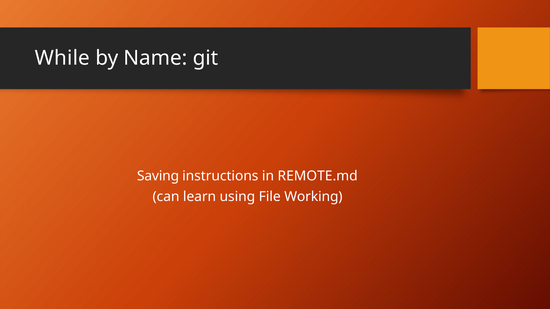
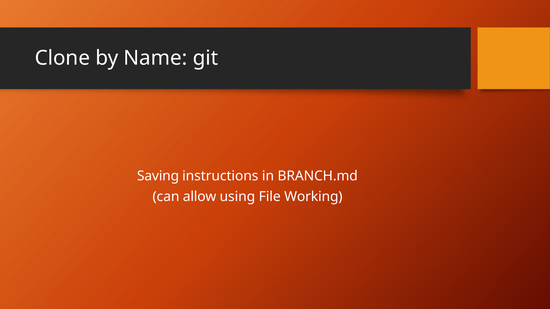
While: While -> Clone
REMOTE.md: REMOTE.md -> BRANCH.md
learn: learn -> allow
